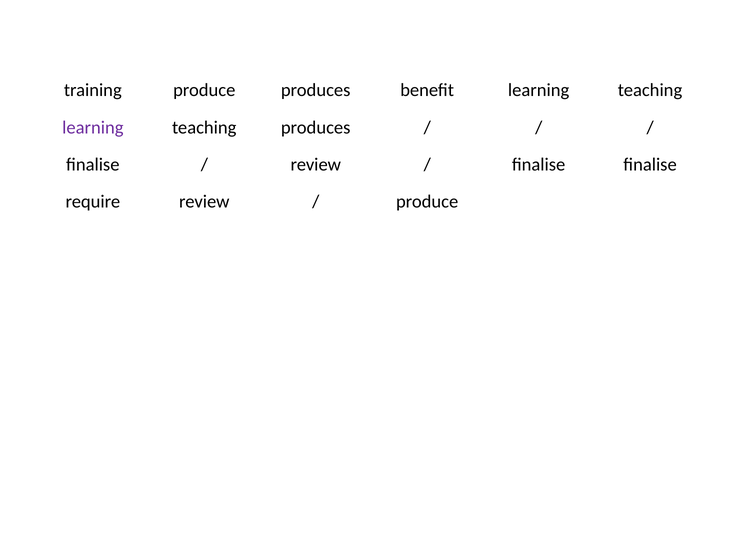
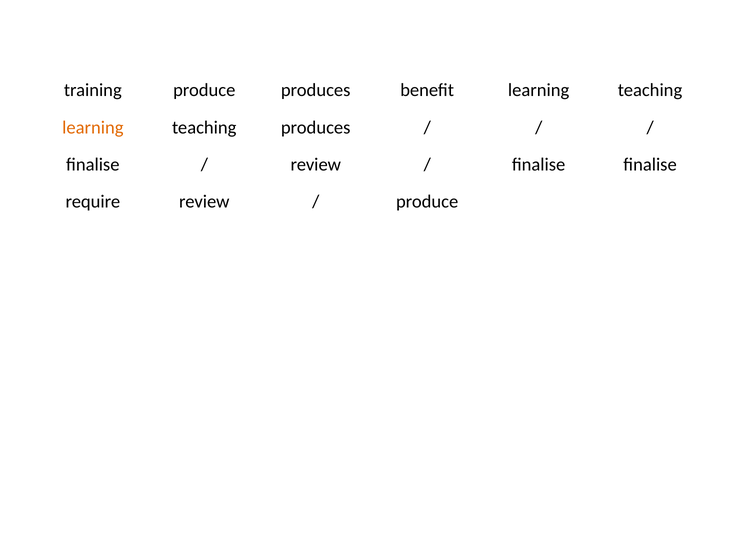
learning at (93, 128) colour: purple -> orange
